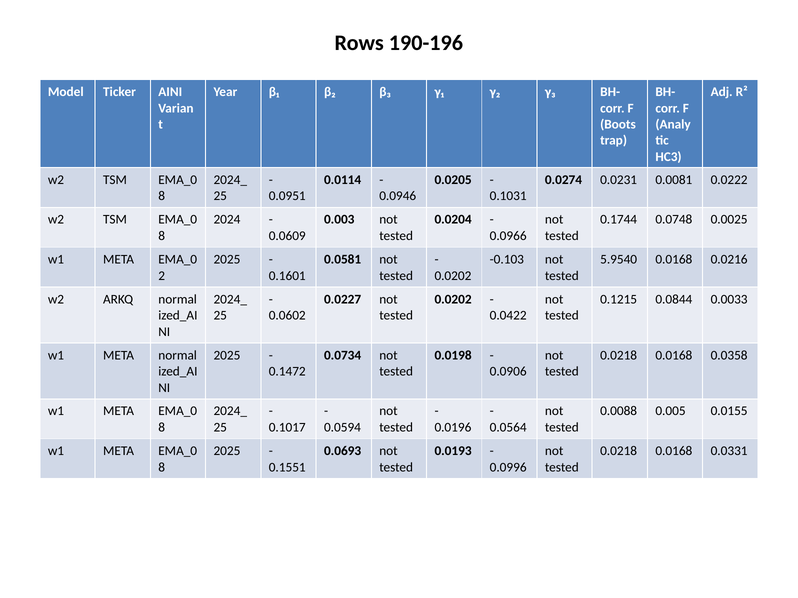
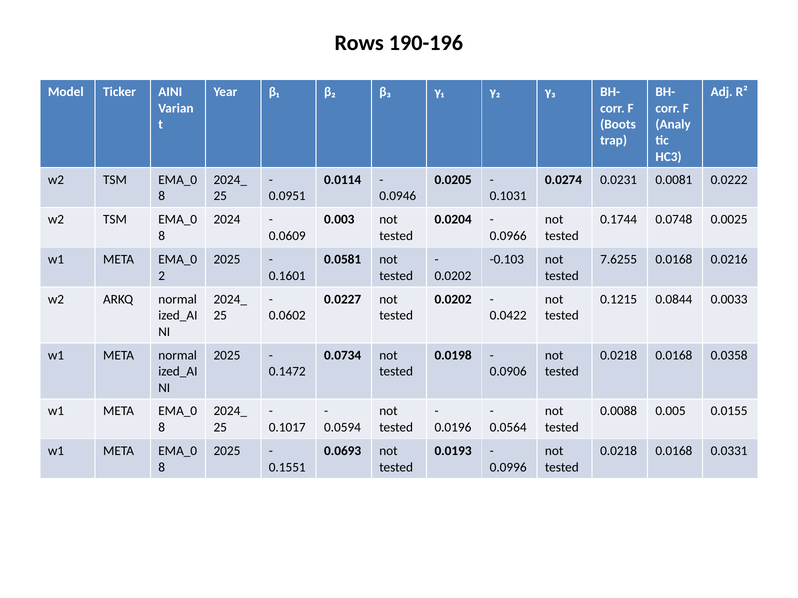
5.9540: 5.9540 -> 7.6255
